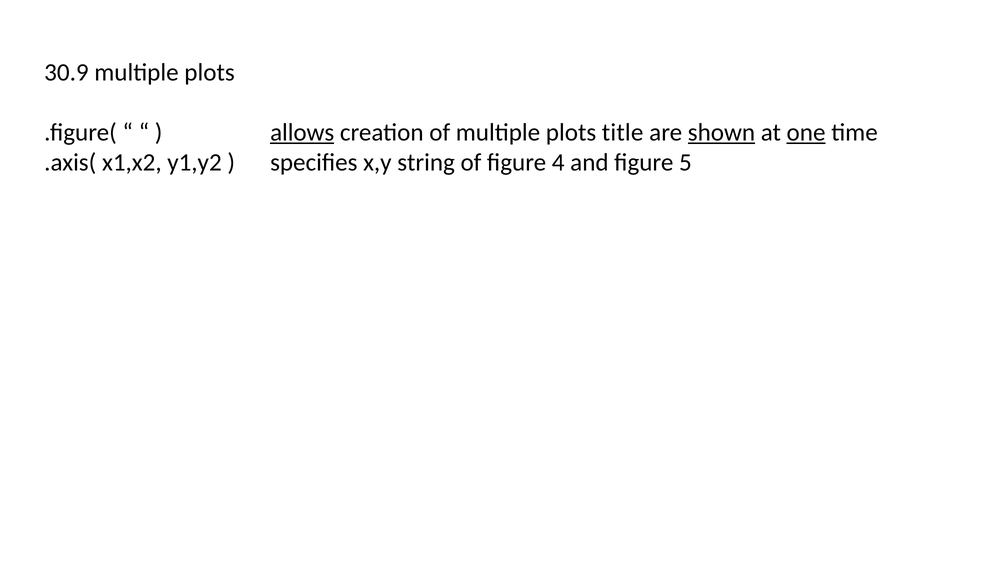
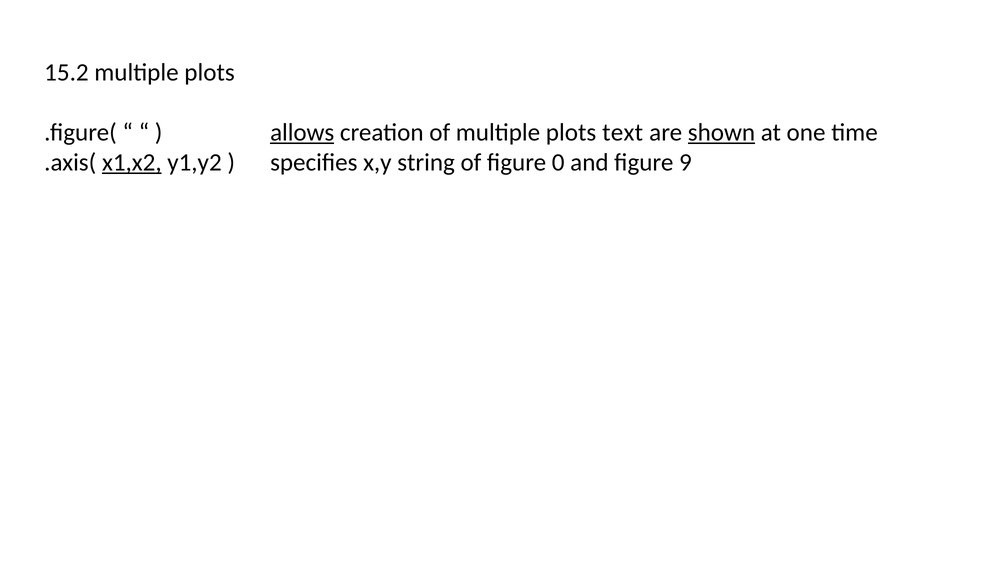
30.9: 30.9 -> 15.2
title: title -> text
one underline: present -> none
x1,x2 underline: none -> present
4: 4 -> 0
5: 5 -> 9
